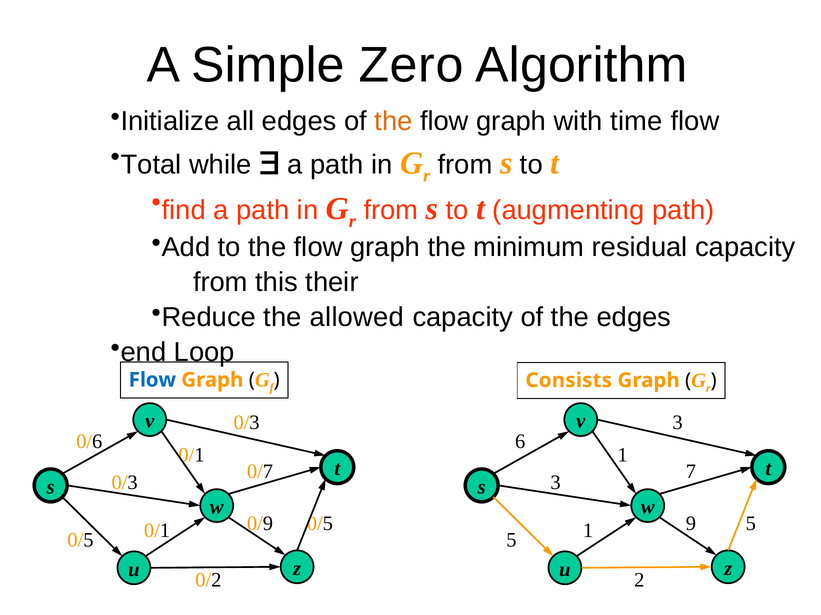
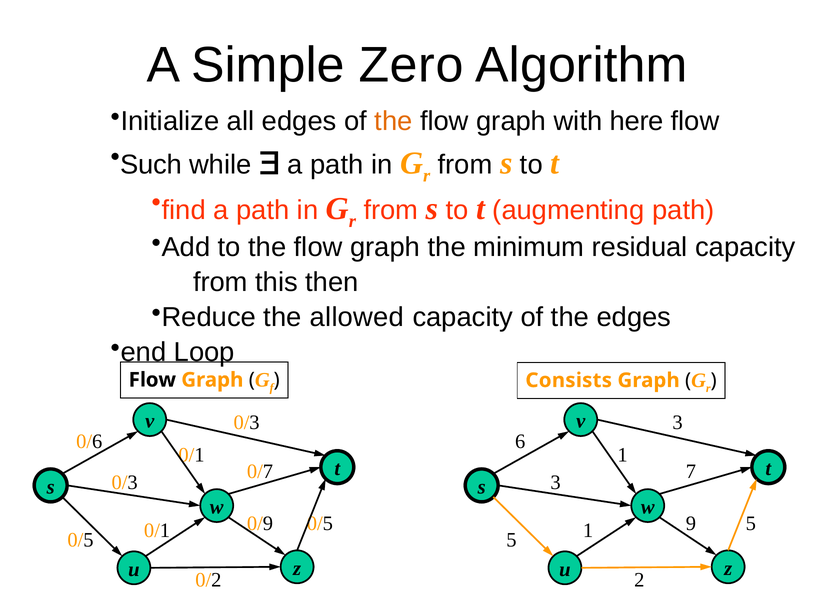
time: time -> here
Total: Total -> Such
their: their -> then
Flow at (152, 380) colour: blue -> black
